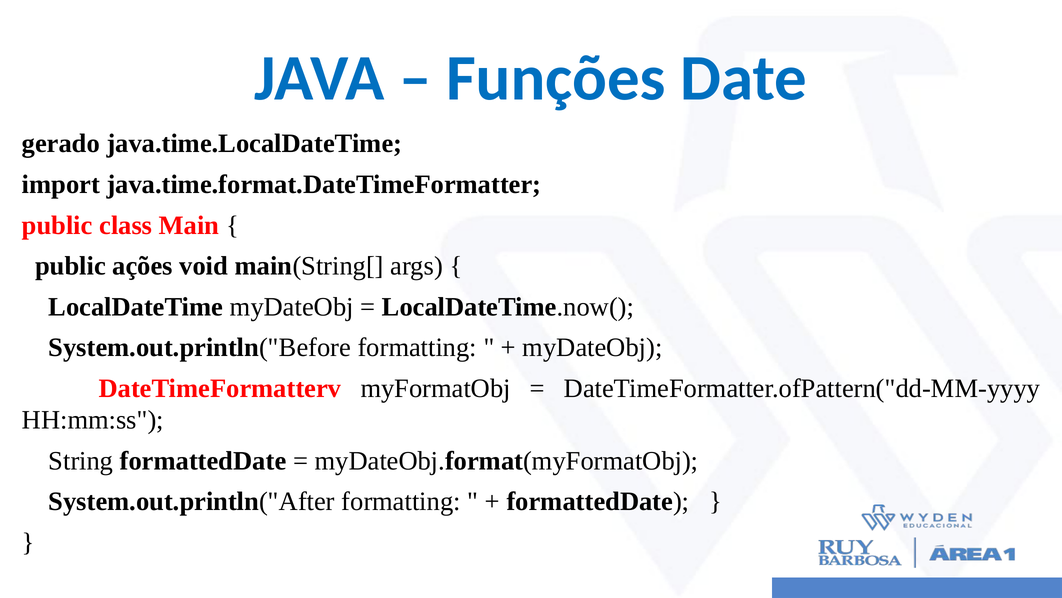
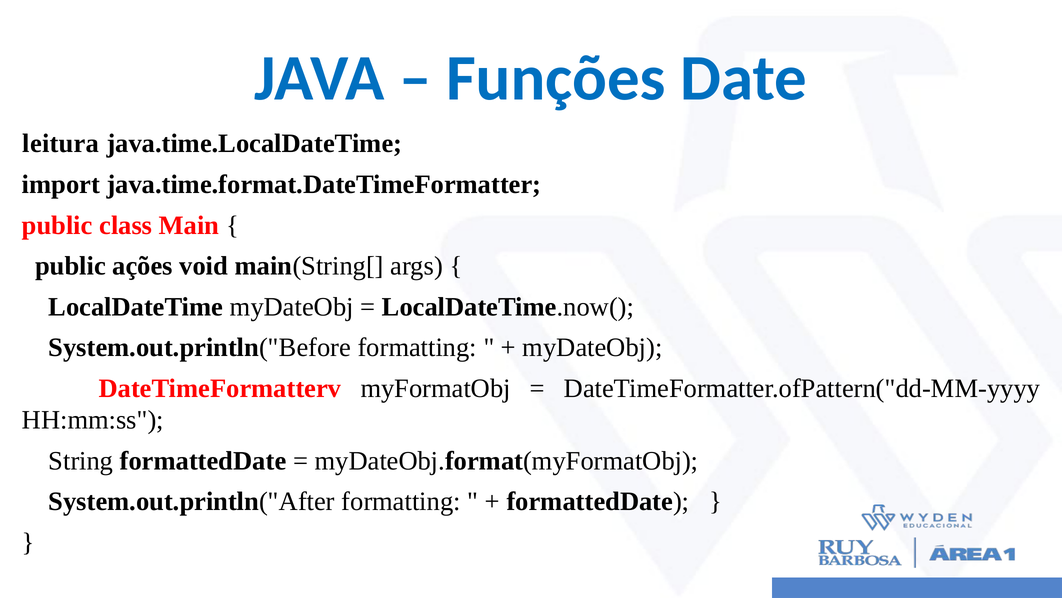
gerado: gerado -> leitura
